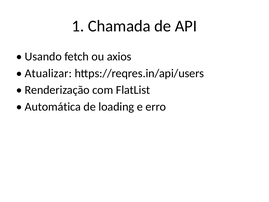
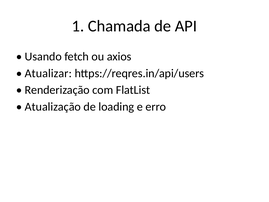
Automática: Automática -> Atualização
